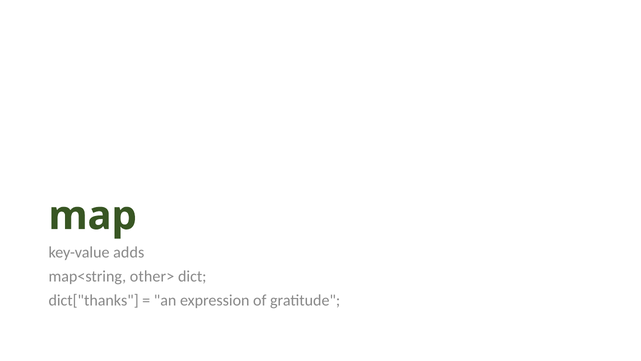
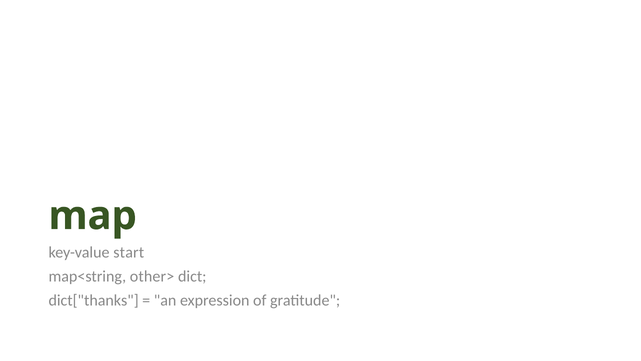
adds: adds -> start
